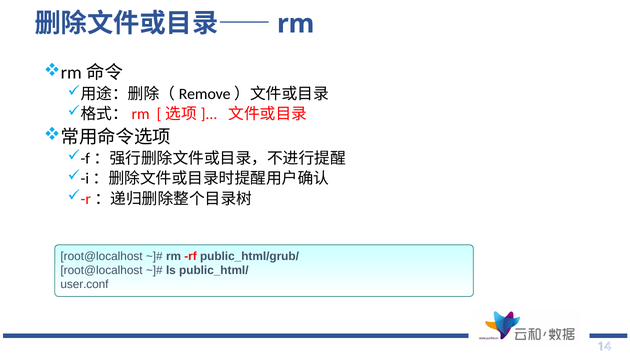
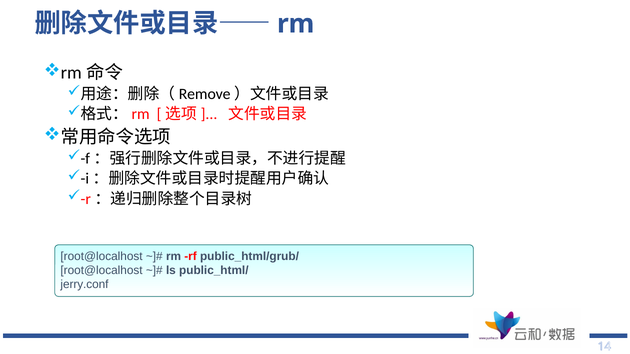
user.conf: user.conf -> jerry.conf
